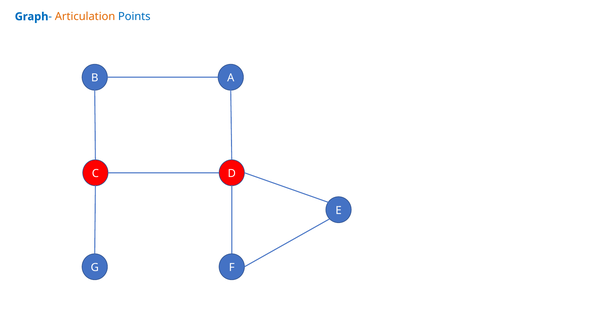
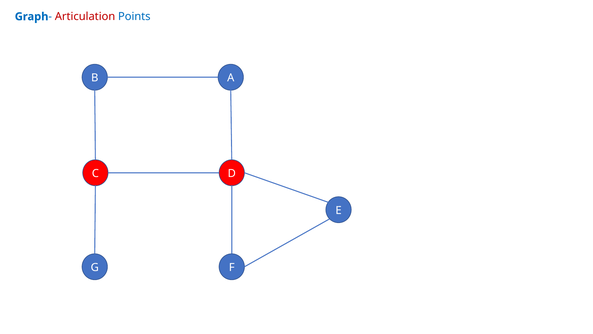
Articulation colour: orange -> red
